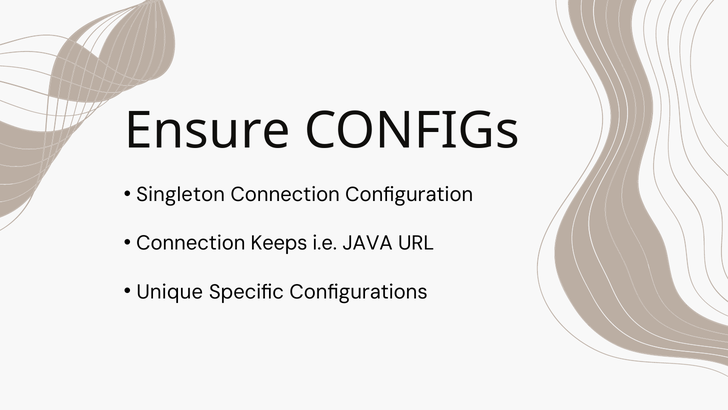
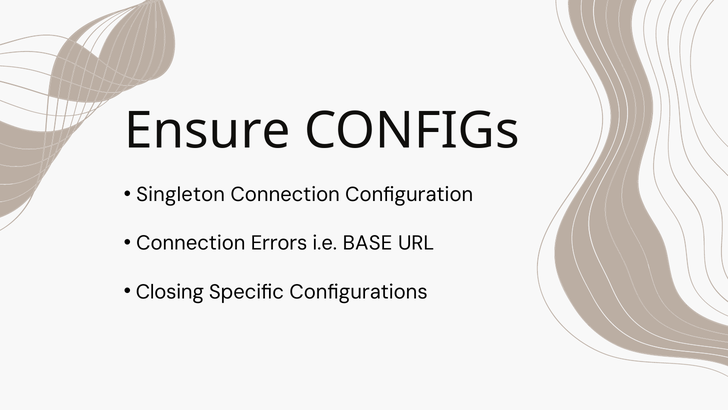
Keeps: Keeps -> Errors
JAVA: JAVA -> BASE
Unique: Unique -> Closing
